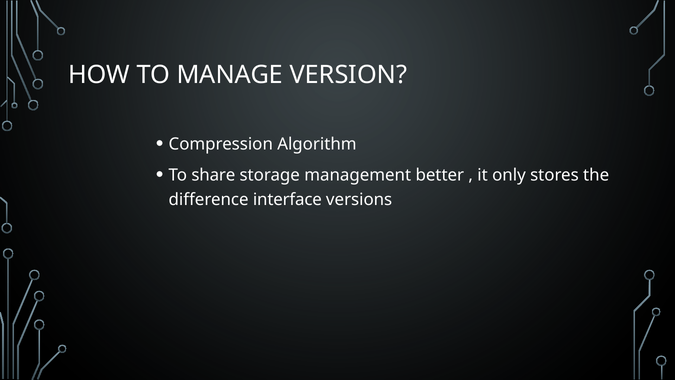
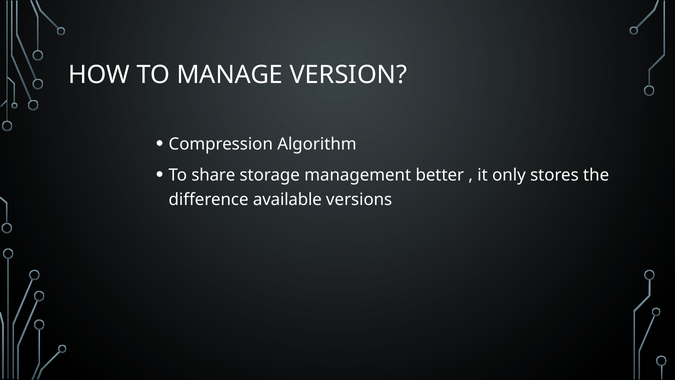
interface: interface -> available
